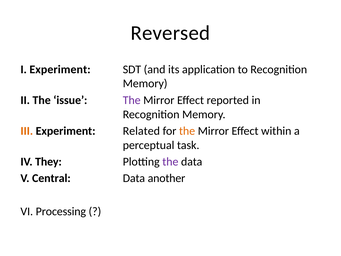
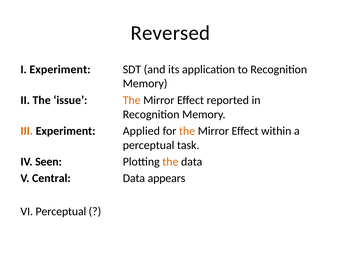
The at (132, 100) colour: purple -> orange
Related: Related -> Applied
They: They -> Seen
the at (170, 162) colour: purple -> orange
another: another -> appears
VI Processing: Processing -> Perceptual
